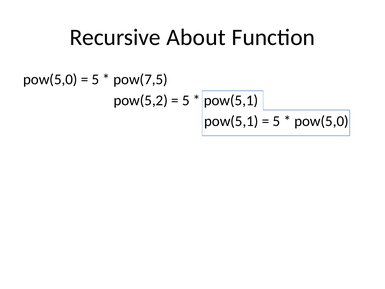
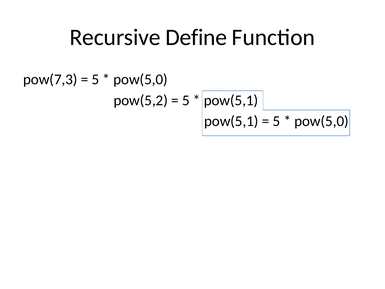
About: About -> Define
pow(5,0 at (50, 79): pow(5,0 -> pow(7,3
pow(7,5 at (140, 79): pow(7,5 -> pow(5,0
